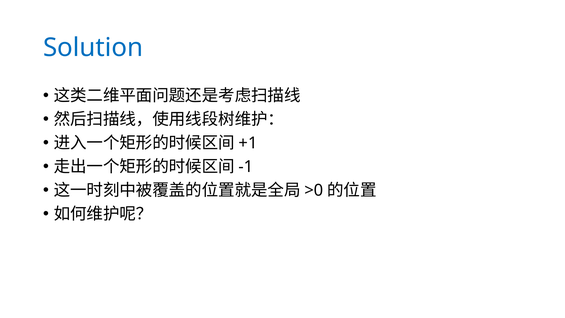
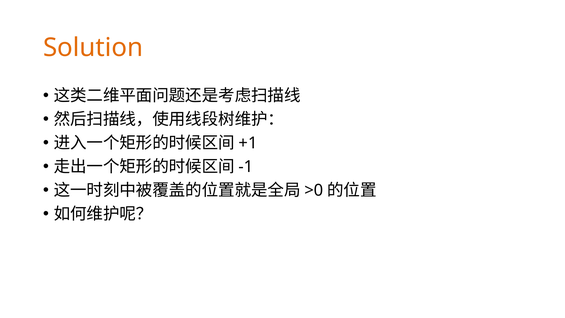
Solution colour: blue -> orange
